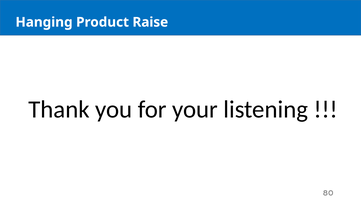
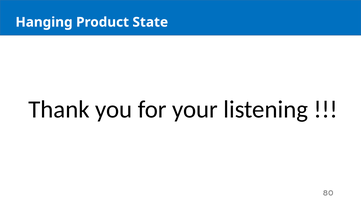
Raise: Raise -> State
